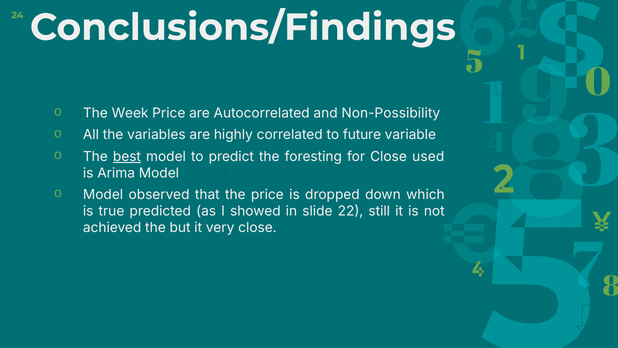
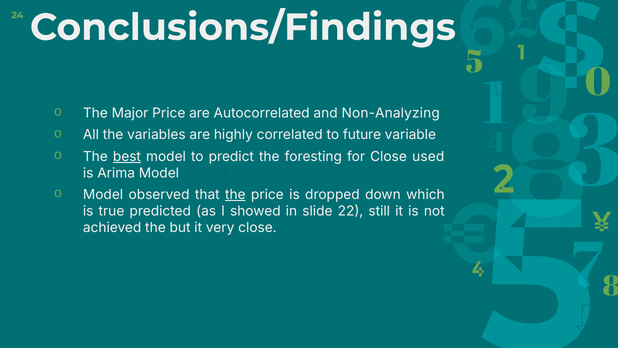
Week: Week -> Major
Non-Possibility: Non-Possibility -> Non-Analyzing
the at (235, 194) underline: none -> present
